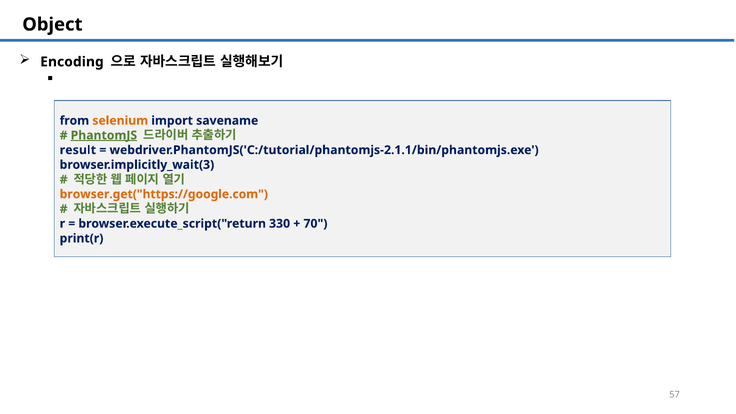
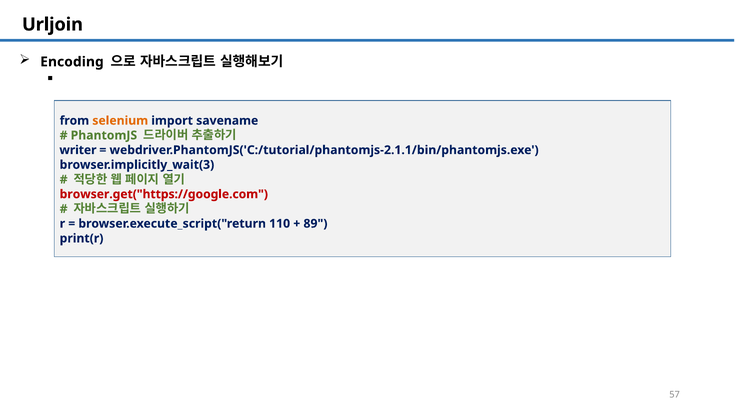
Object: Object -> Urljoin
PhantomJS underline: present -> none
result: result -> writer
browser.get("https://google.com colour: orange -> red
330: 330 -> 110
70: 70 -> 89
